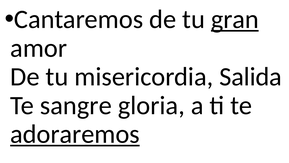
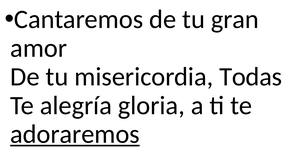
gran underline: present -> none
Salida: Salida -> Todas
sangre: sangre -> alegría
